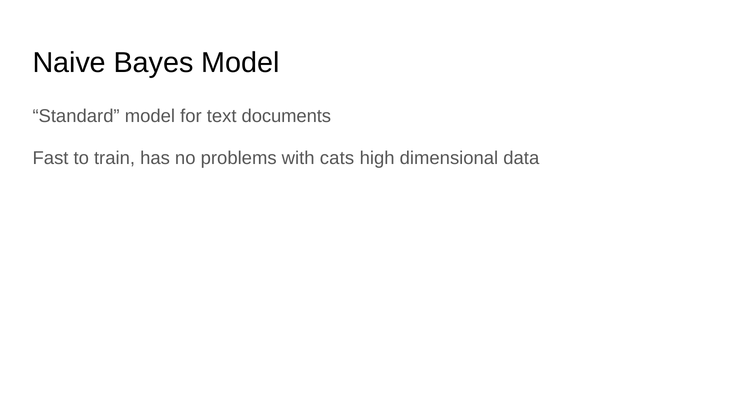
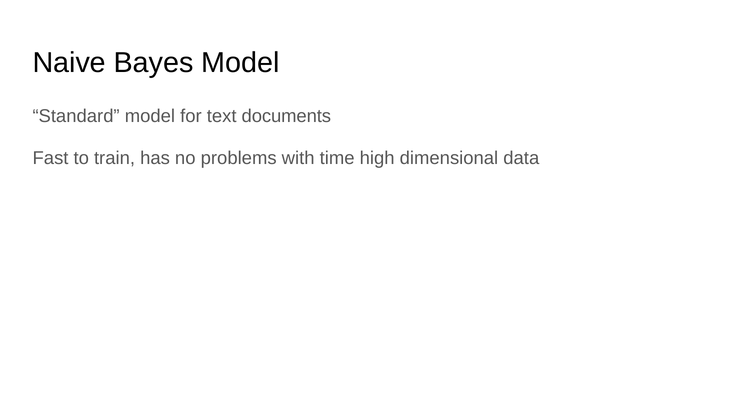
cats: cats -> time
